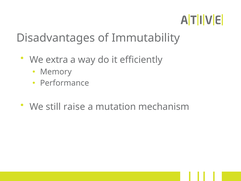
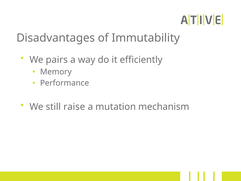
extra: extra -> pairs
